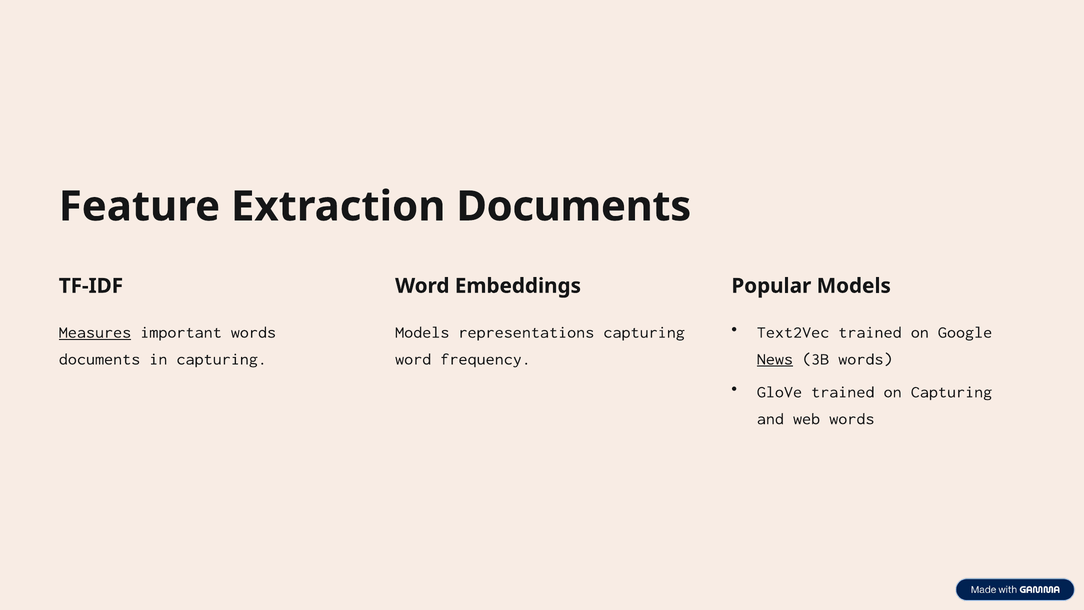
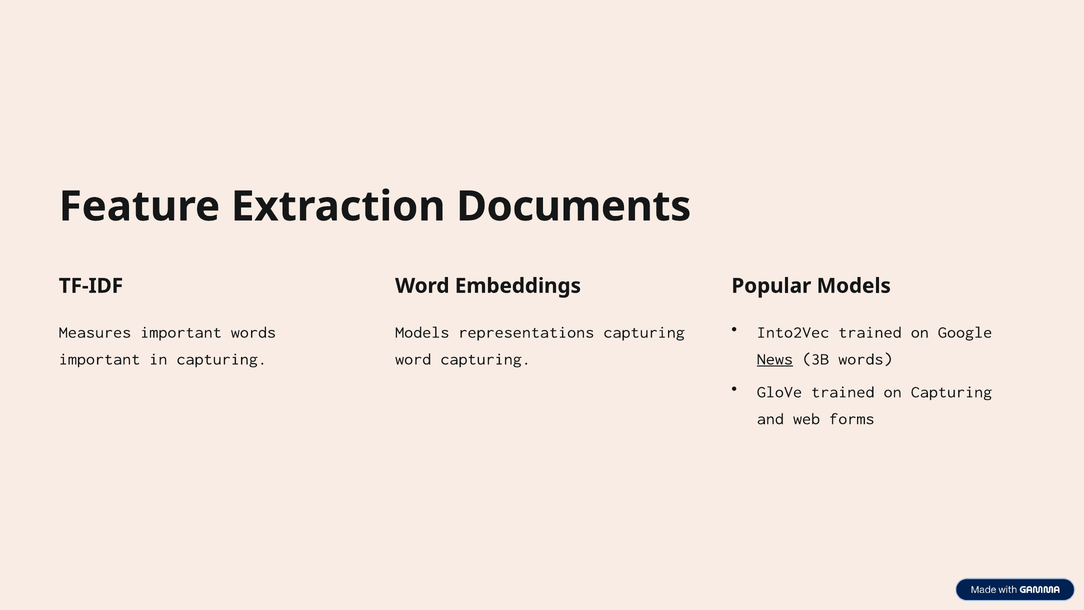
Text2Vec: Text2Vec -> Into2Vec
Measures underline: present -> none
documents at (100, 359): documents -> important
word frequency: frequency -> capturing
web words: words -> forms
